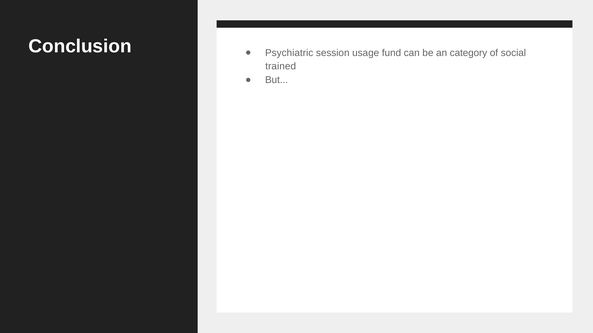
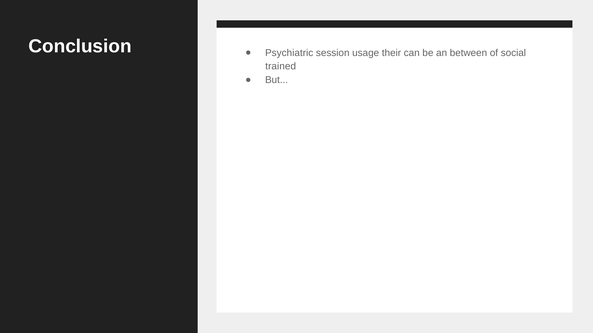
fund: fund -> their
category: category -> between
